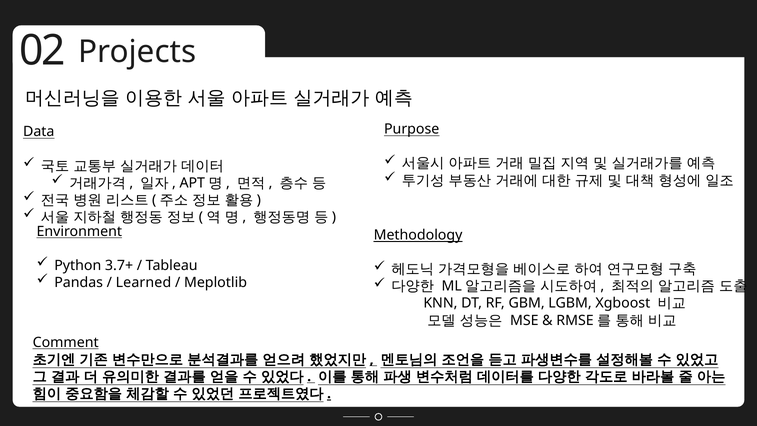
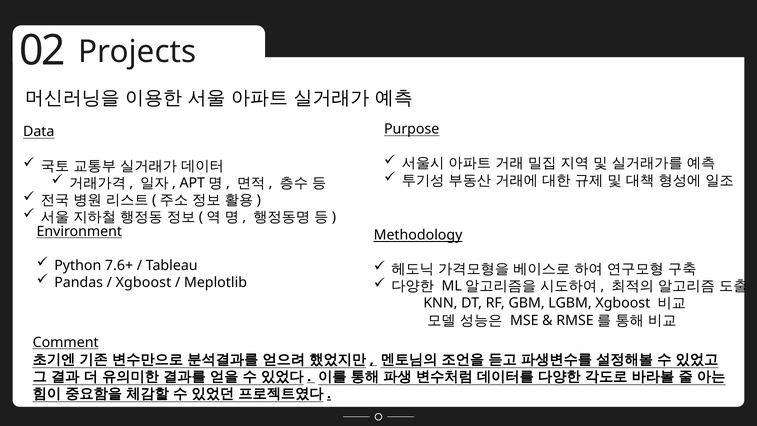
3.7+: 3.7+ -> 7.6+
Learned at (143, 282): Learned -> Xgboost
